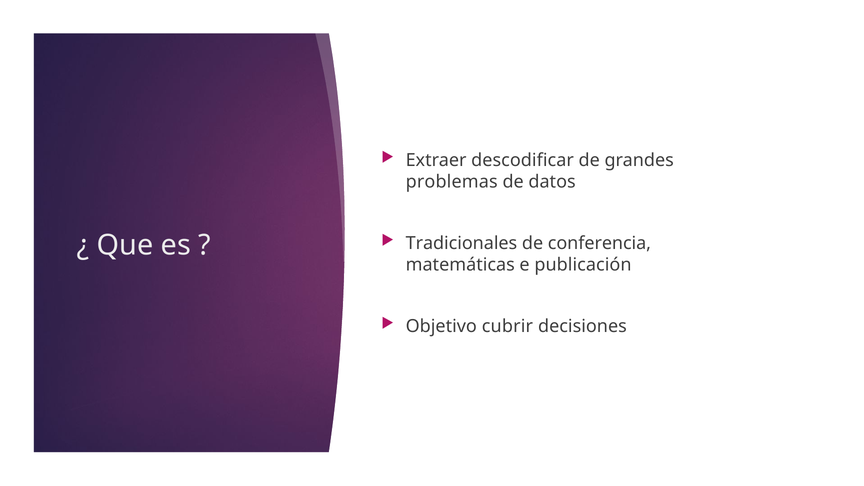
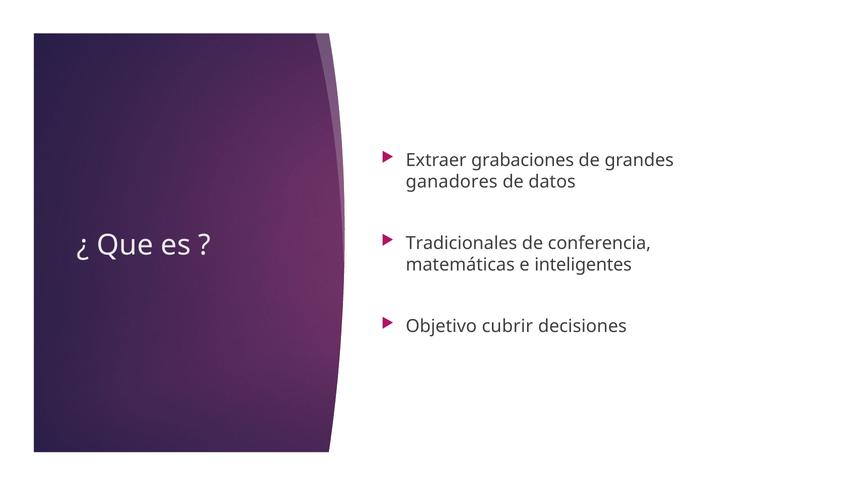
descodificar: descodificar -> grabaciones
problemas: problemas -> ganadores
publicación: publicación -> inteligentes
